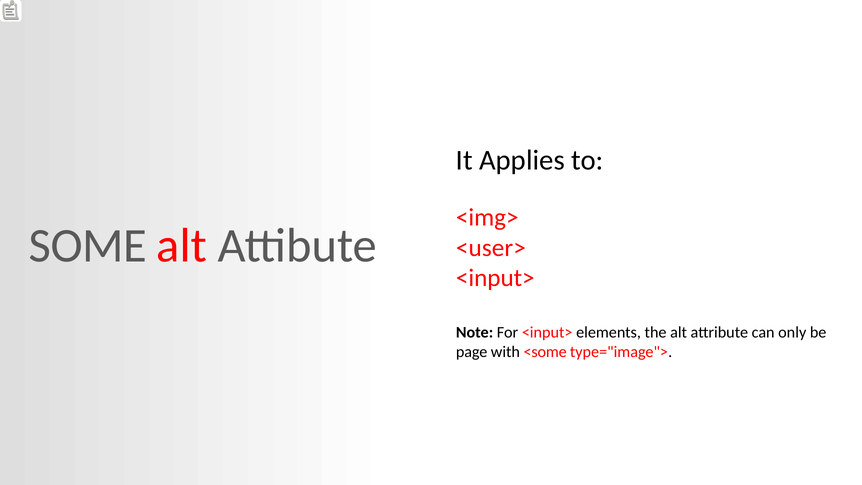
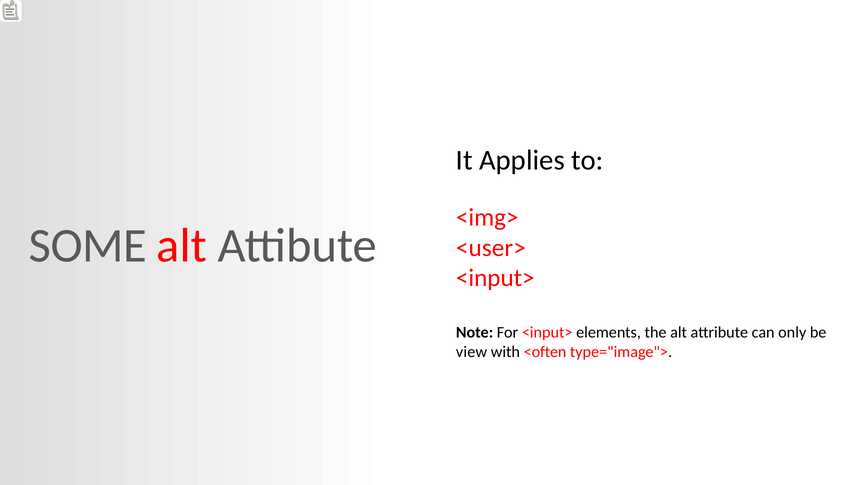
page: page -> view
<some: <some -> <often
